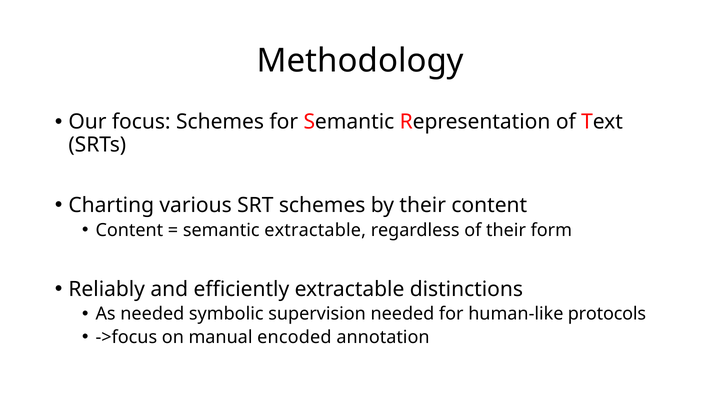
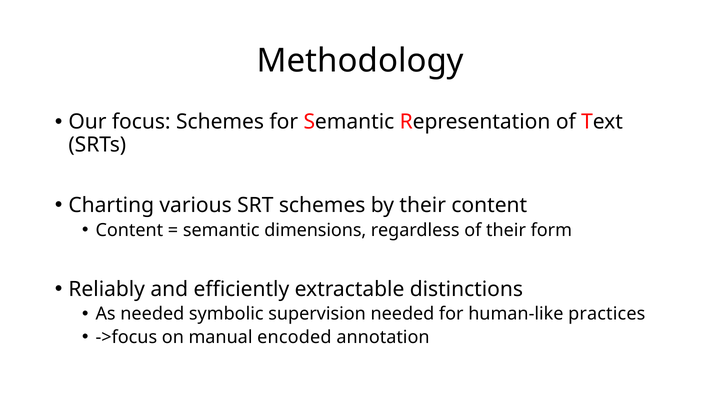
semantic extractable: extractable -> dimensions
protocols: protocols -> practices
